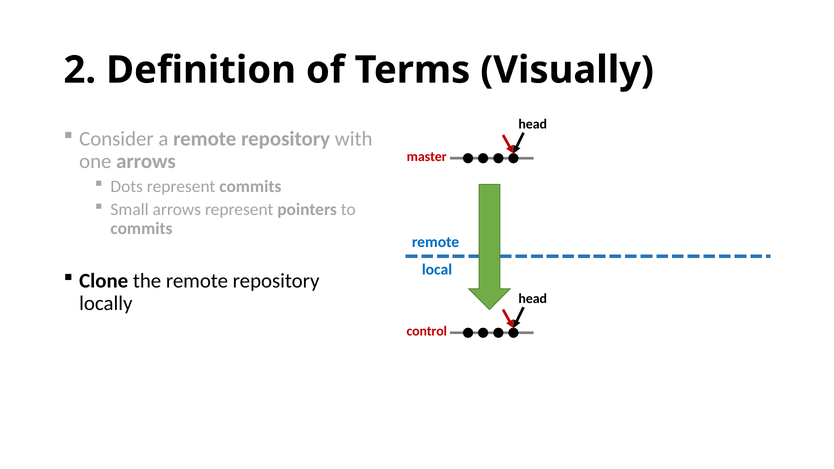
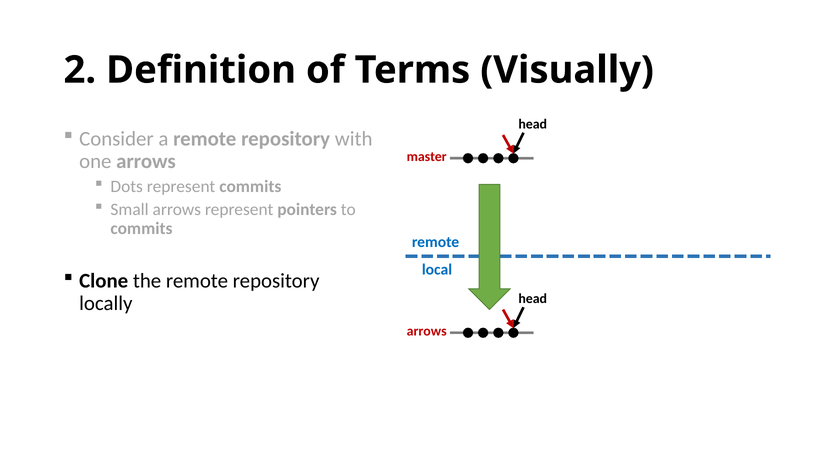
control at (427, 331): control -> arrows
